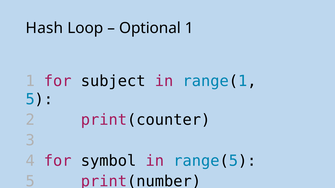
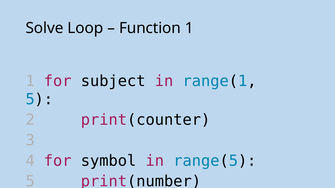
Hash: Hash -> Solve
Optional: Optional -> Function
